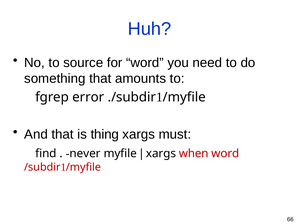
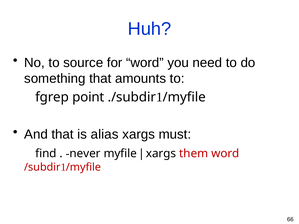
error: error -> point
thing: thing -> alias
when: when -> them
